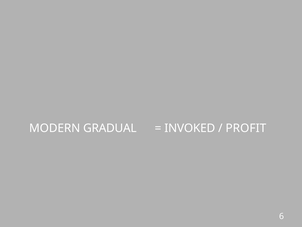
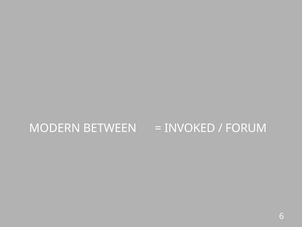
GRADUAL: GRADUAL -> BETWEEN
PROFIT: PROFIT -> FORUM
